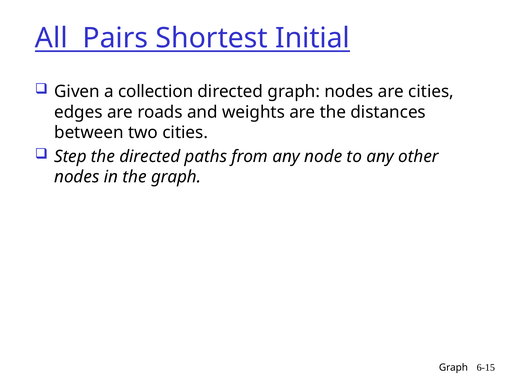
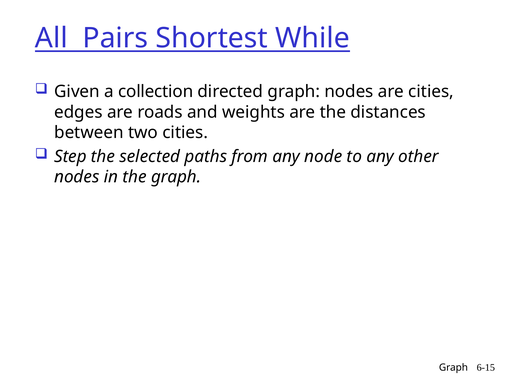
Initial: Initial -> While
the directed: directed -> selected
